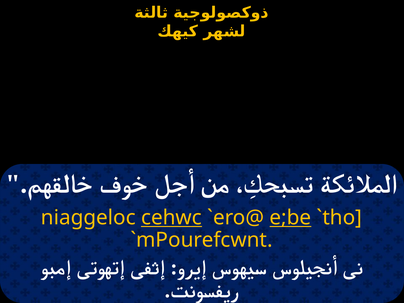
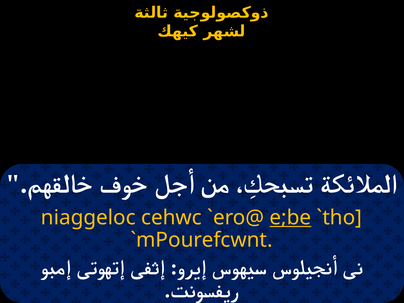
cehwc underline: present -> none
